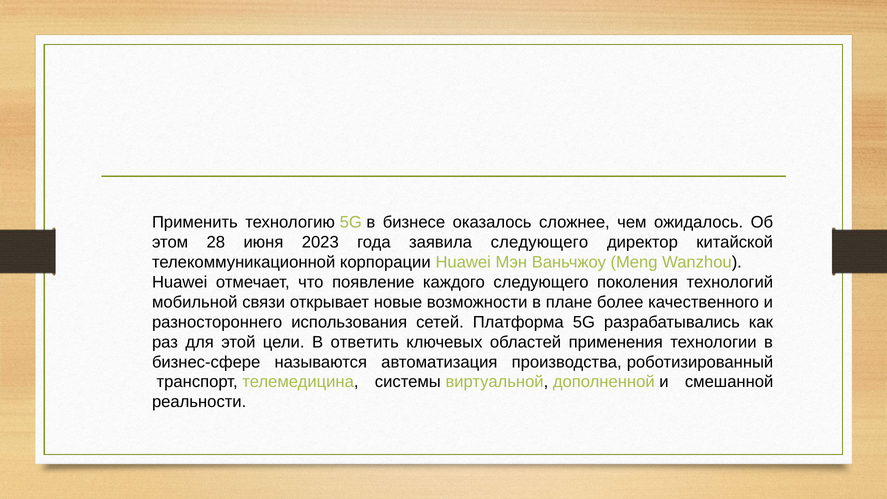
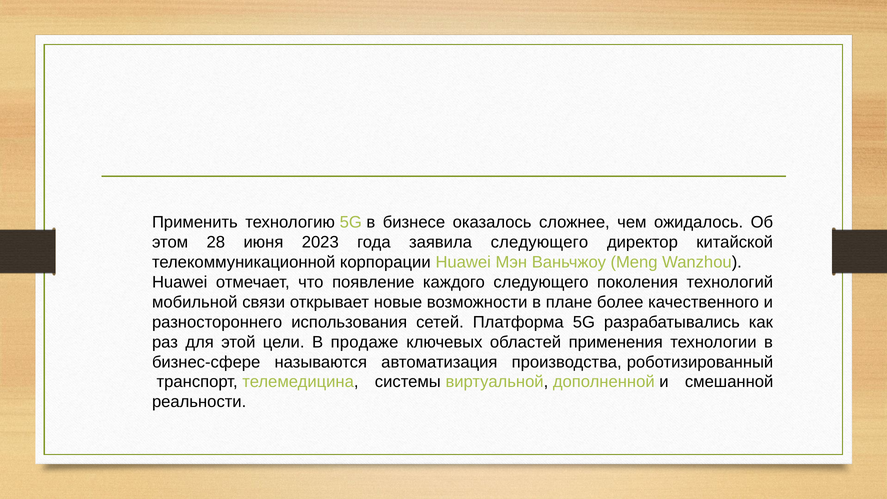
ответить: ответить -> продаже
